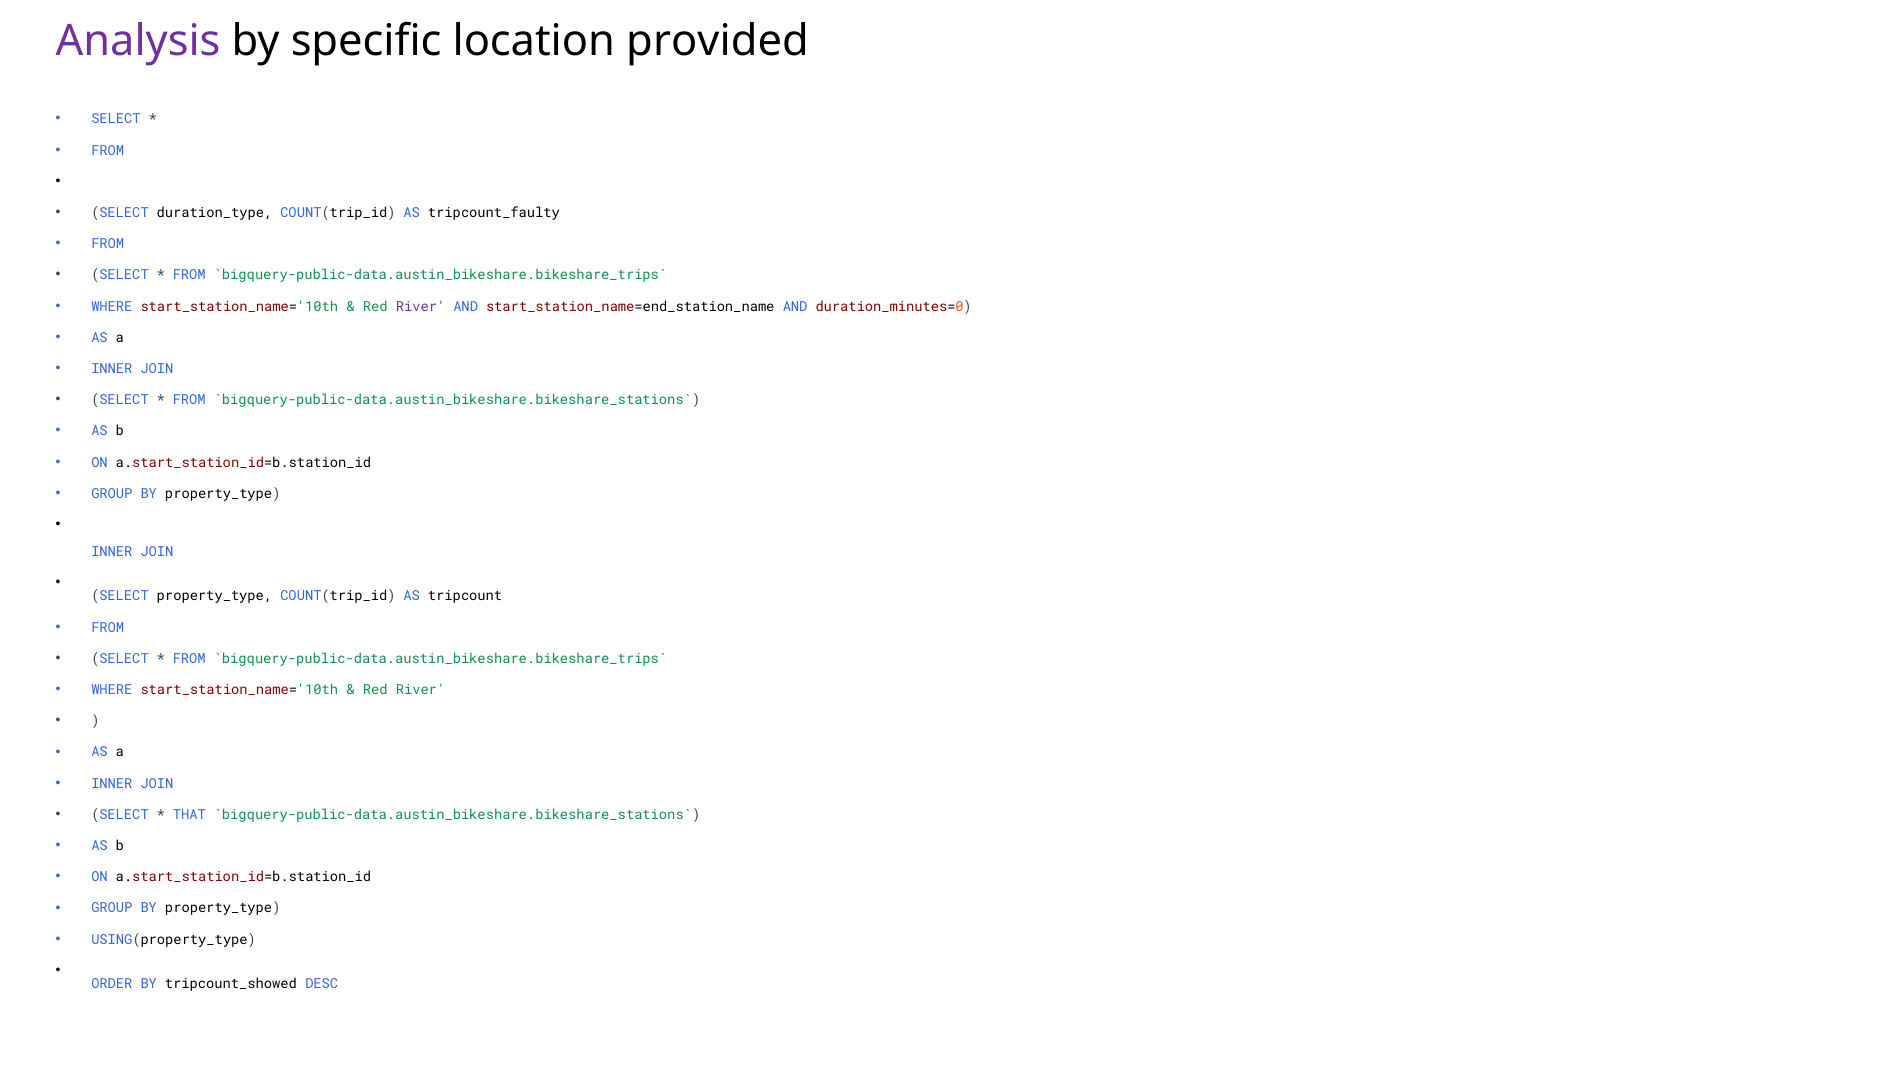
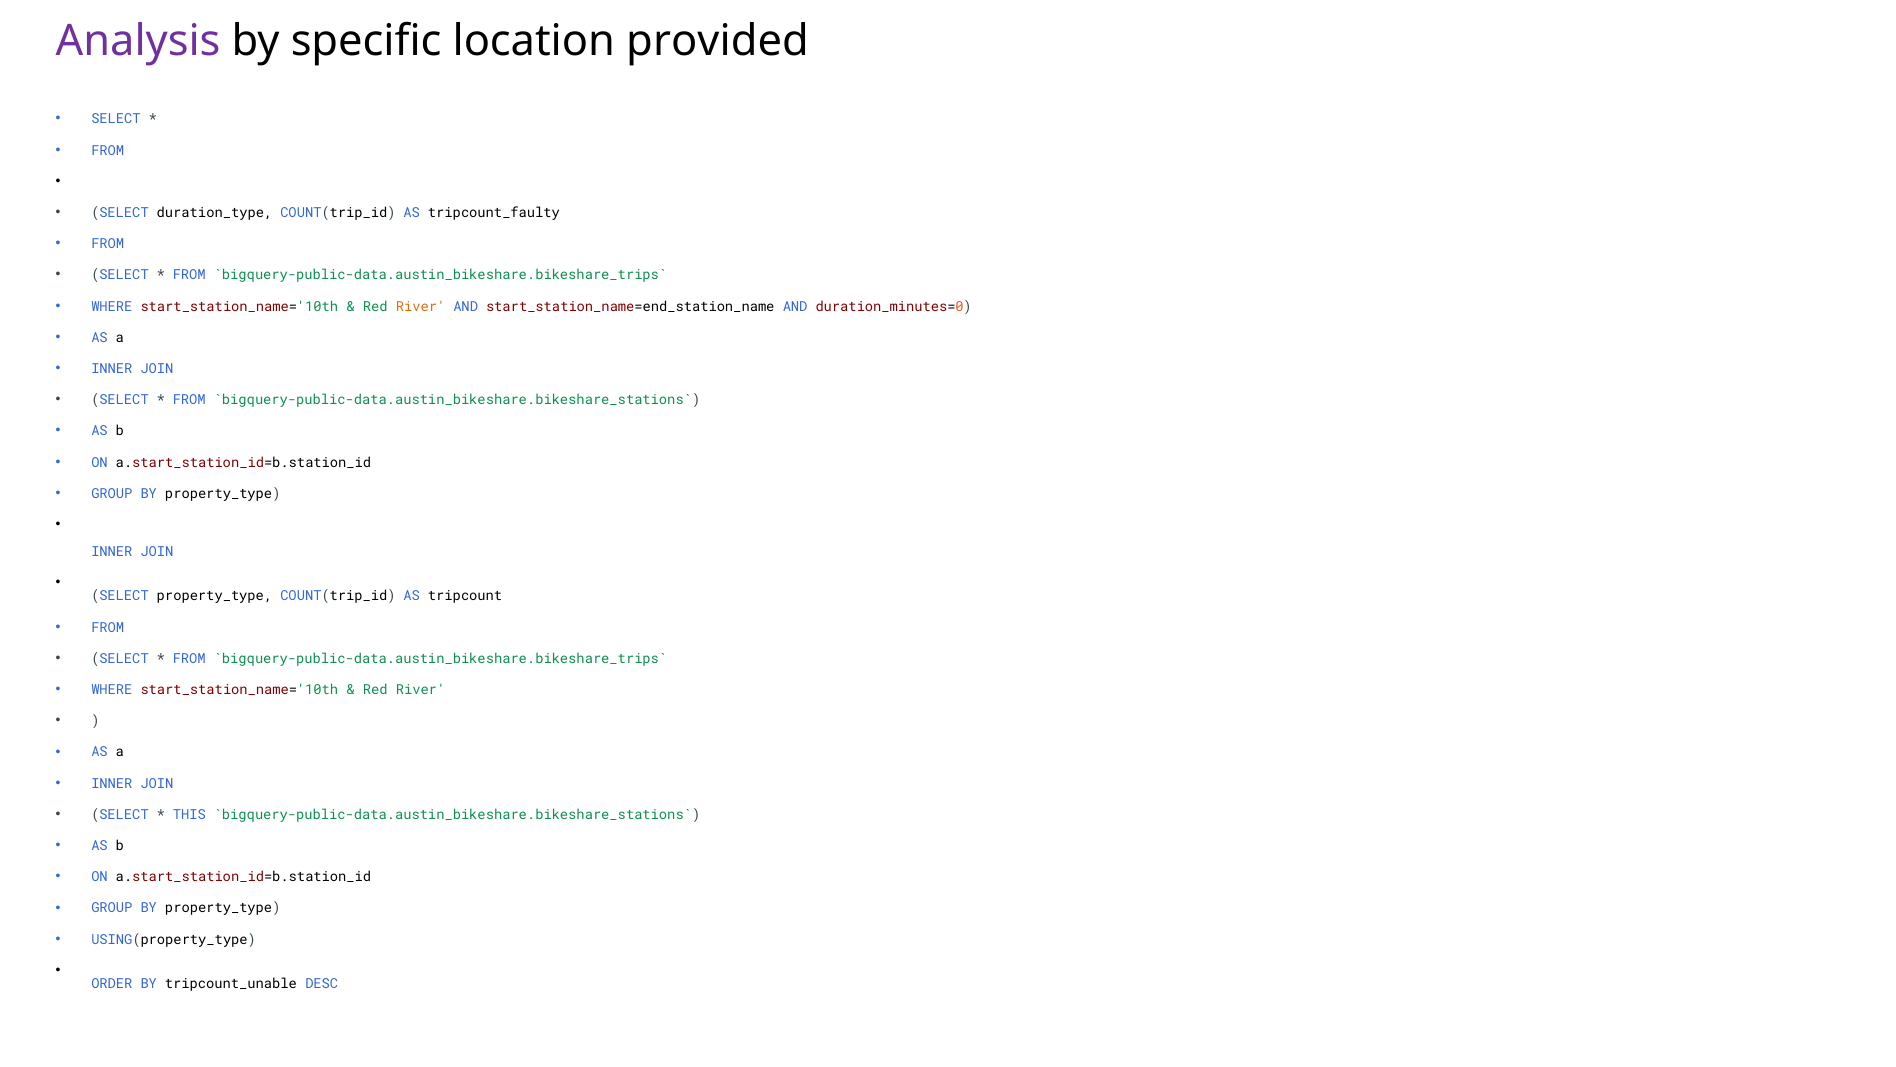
River at (421, 306) colour: purple -> orange
THAT: THAT -> THIS
tripcount_showed: tripcount_showed -> tripcount_unable
